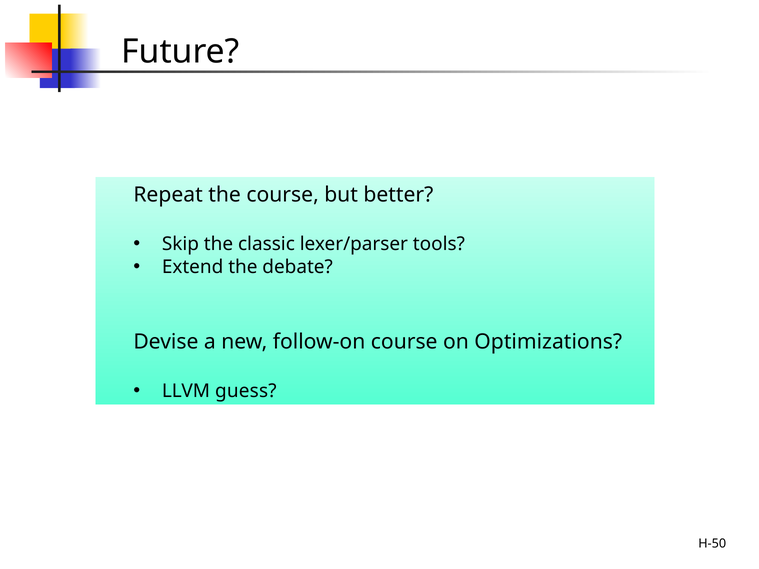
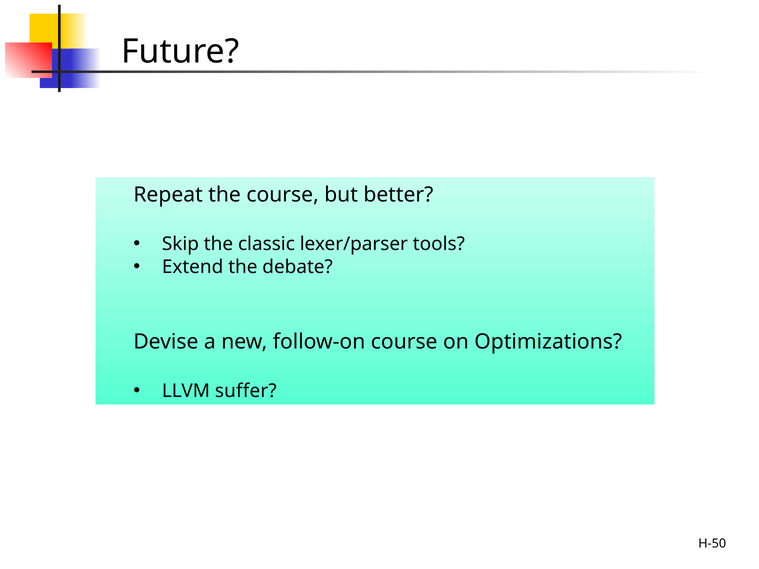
guess: guess -> suffer
